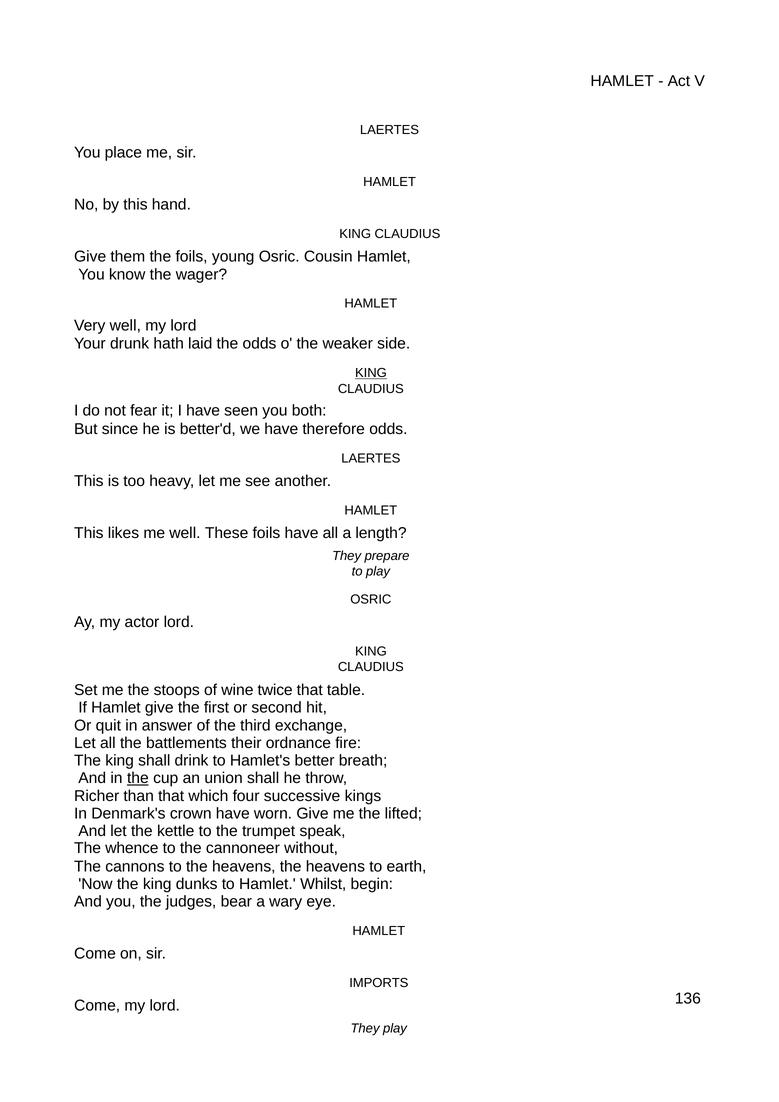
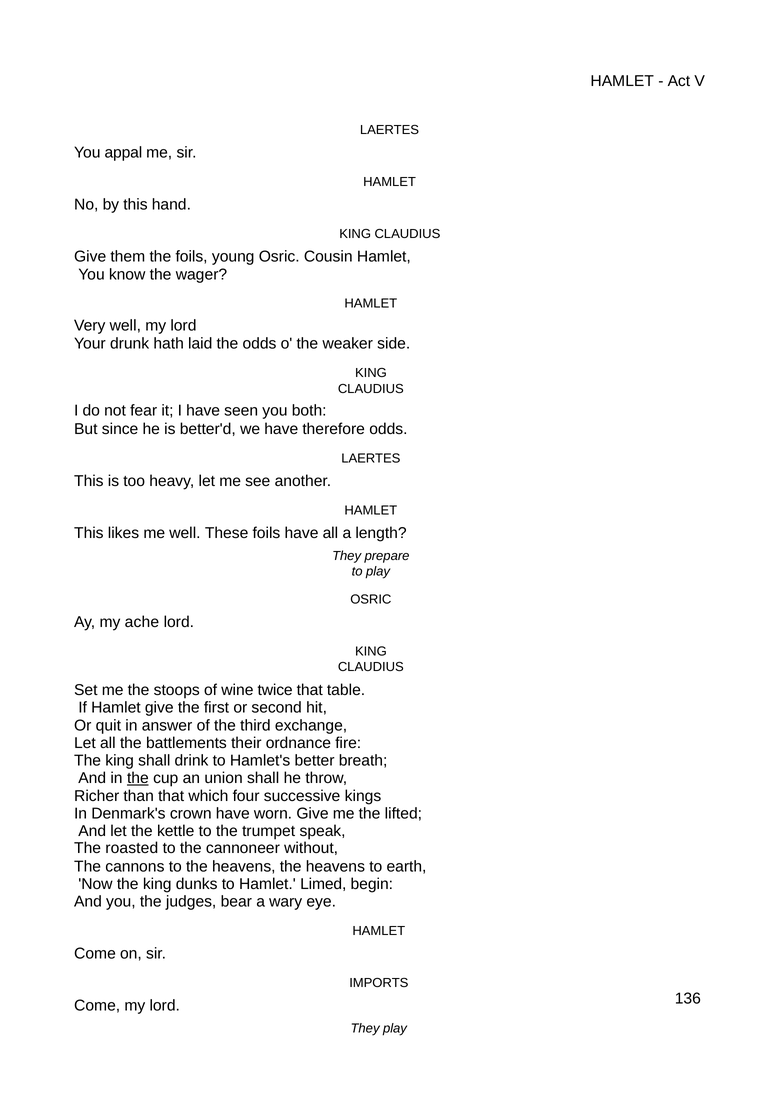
place: place -> appal
KING at (371, 373) underline: present -> none
actor: actor -> ache
whence: whence -> roasted
Whilst: Whilst -> Limed
